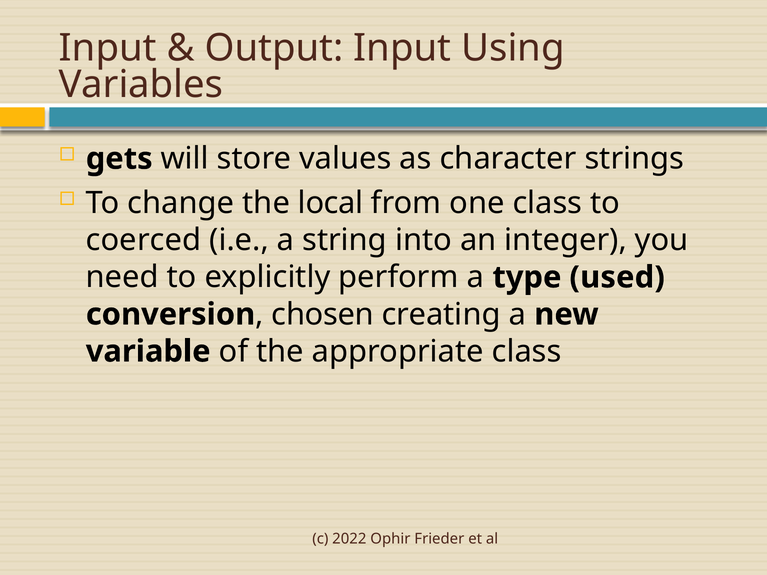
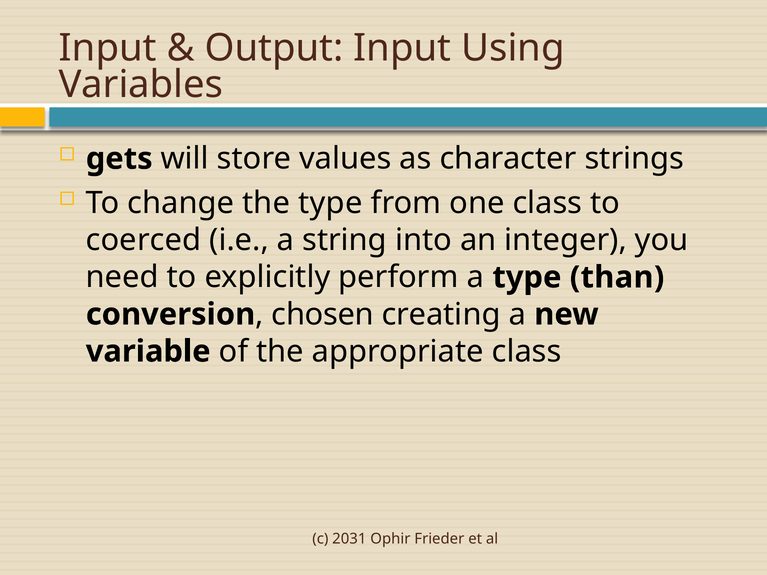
the local: local -> type
used: used -> than
2022: 2022 -> 2031
